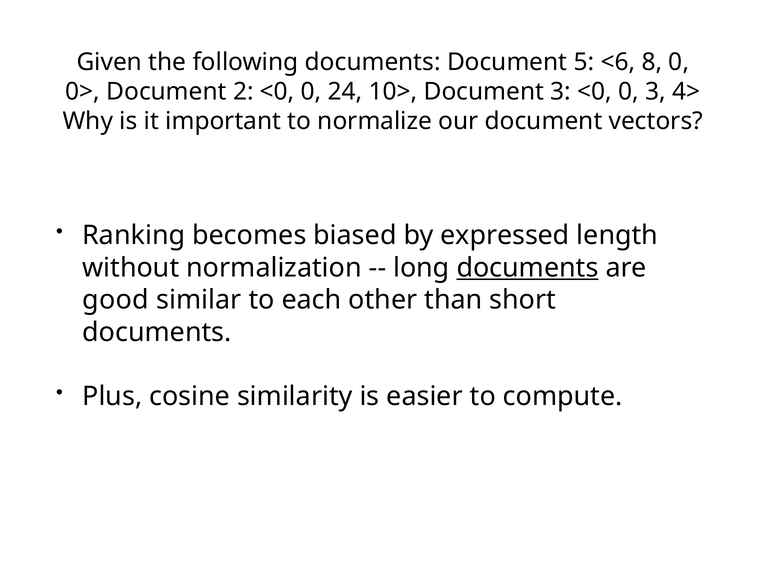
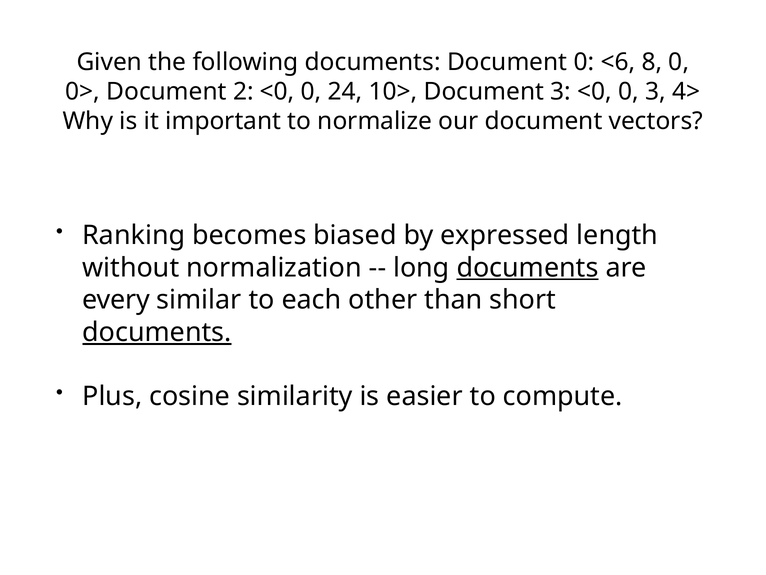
Document 5: 5 -> 0
good: good -> every
documents at (157, 332) underline: none -> present
